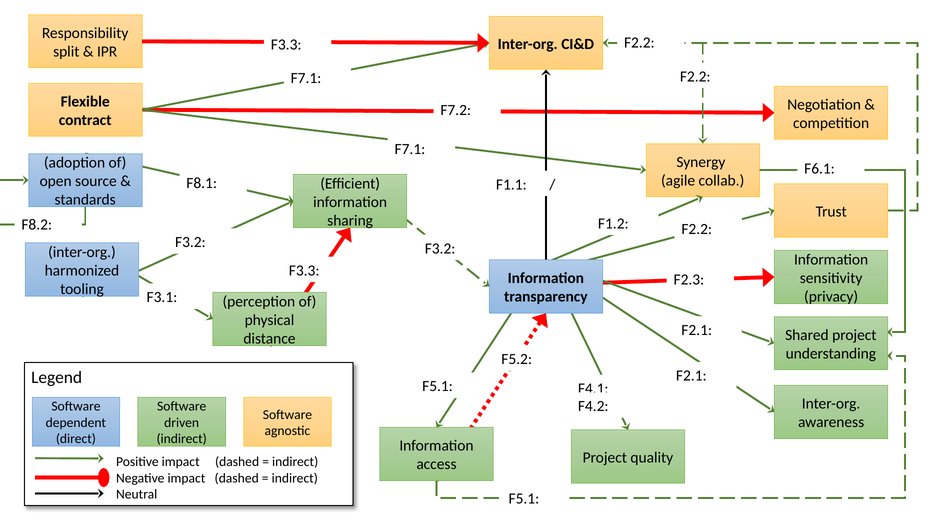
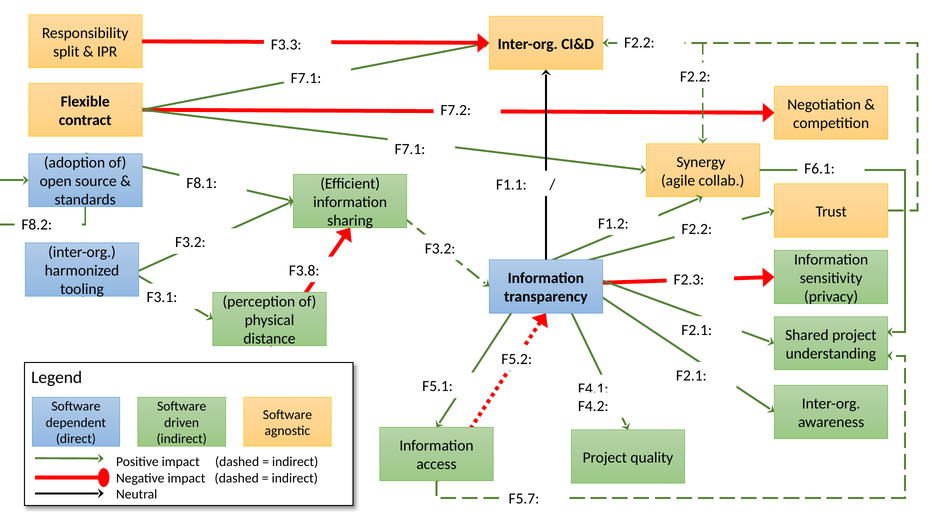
F3.3 at (304, 271): F3.3 -> F3.8
F5.1 at (524, 499): F5.1 -> F5.7
